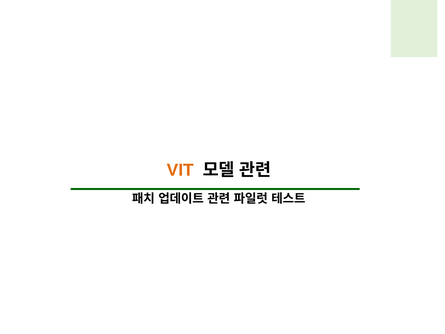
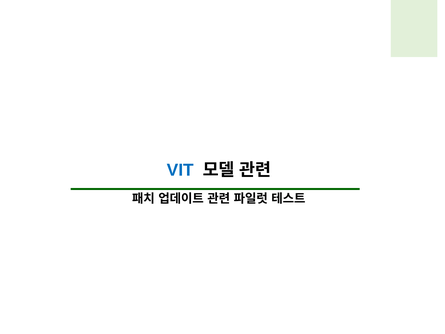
VIT colour: orange -> blue
